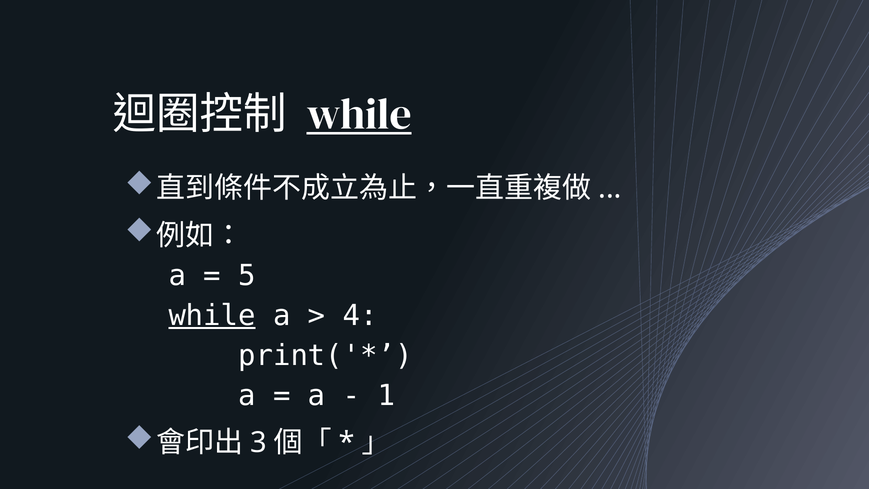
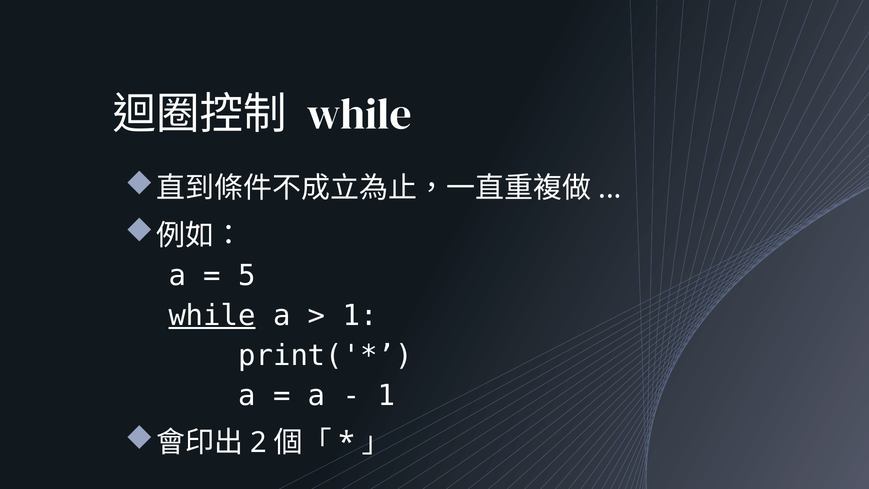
while at (359, 115) underline: present -> none
4 at (360, 315): 4 -> 1
3: 3 -> 2
